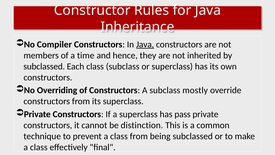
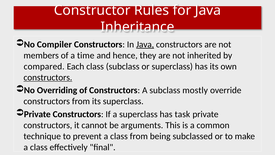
subclassed at (44, 66): subclassed -> compared
constructors at (48, 77) underline: none -> present
pass: pass -> task
distinction: distinction -> arguments
